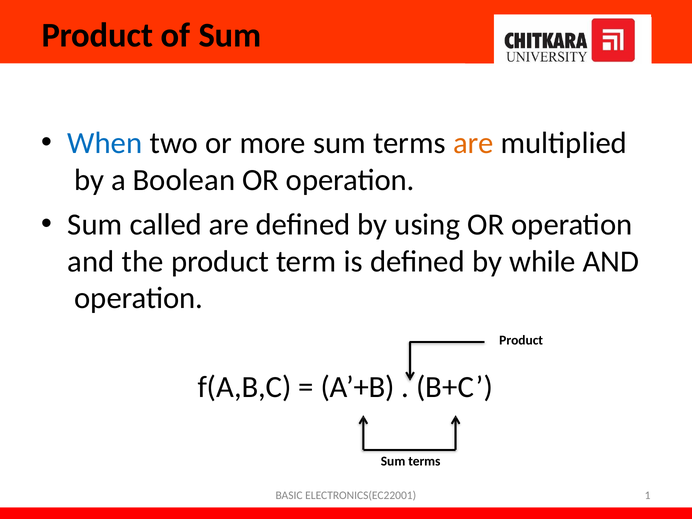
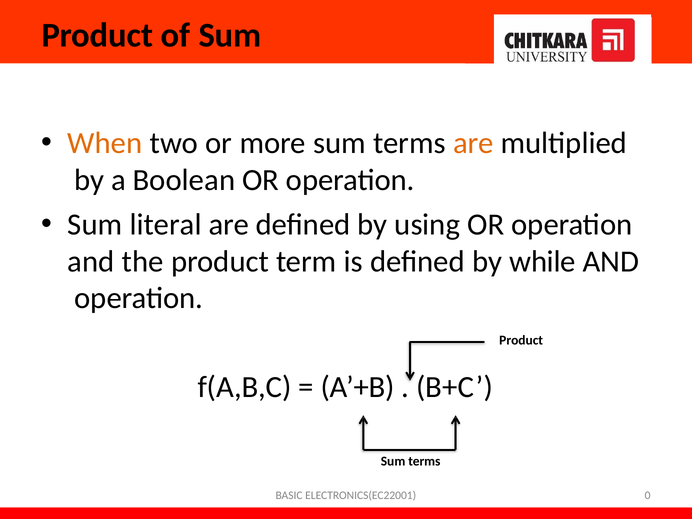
When colour: blue -> orange
called: called -> literal
1: 1 -> 0
